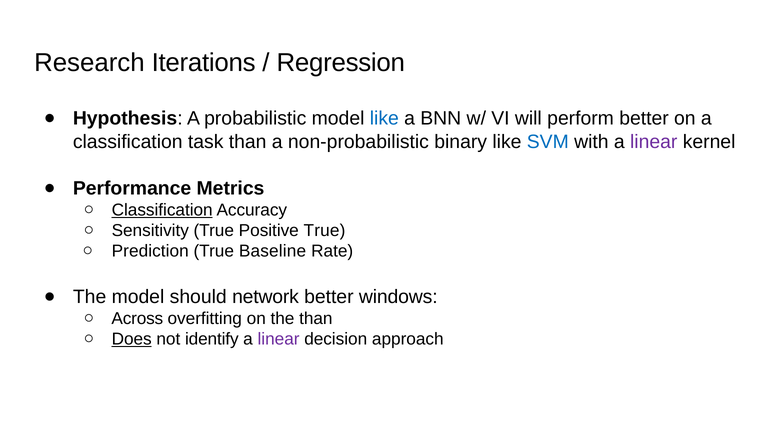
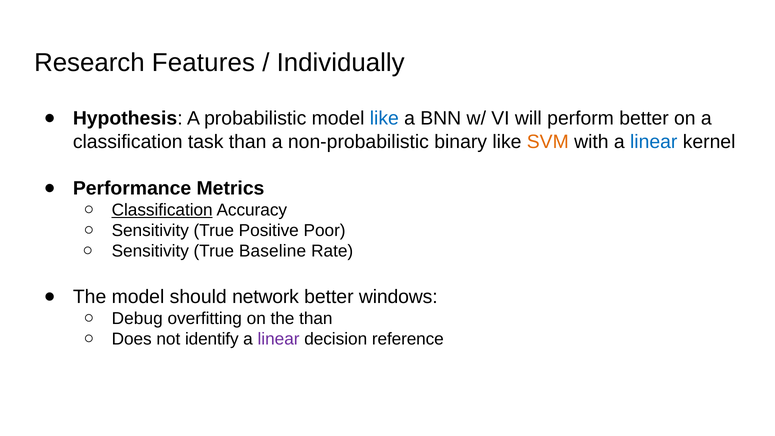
Iterations: Iterations -> Features
Regression: Regression -> Individually
SVM colour: blue -> orange
linear at (654, 142) colour: purple -> blue
Positive True: True -> Poor
Prediction at (150, 251): Prediction -> Sensitivity
Across: Across -> Debug
Does underline: present -> none
approach: approach -> reference
